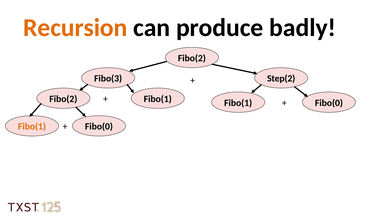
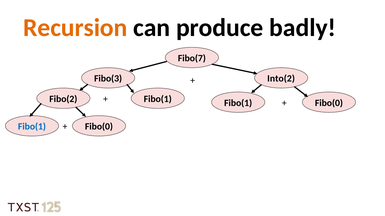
Fibo(2 at (192, 58): Fibo(2 -> Fibo(7
Step(2: Step(2 -> Into(2
Fibo(1 at (32, 127) colour: orange -> blue
